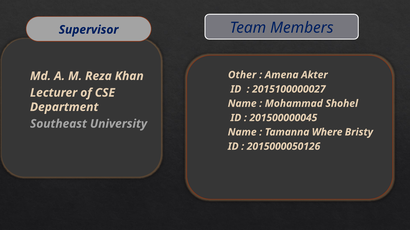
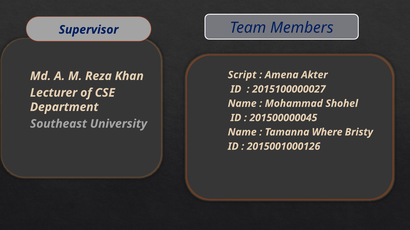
Other: Other -> Script
2015000050126: 2015000050126 -> 2015001000126
